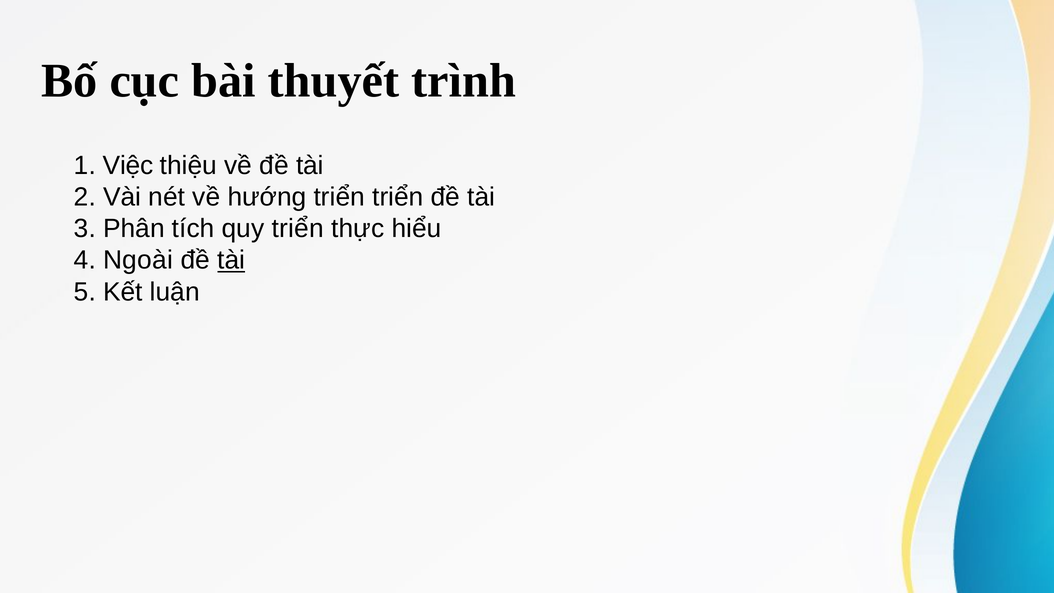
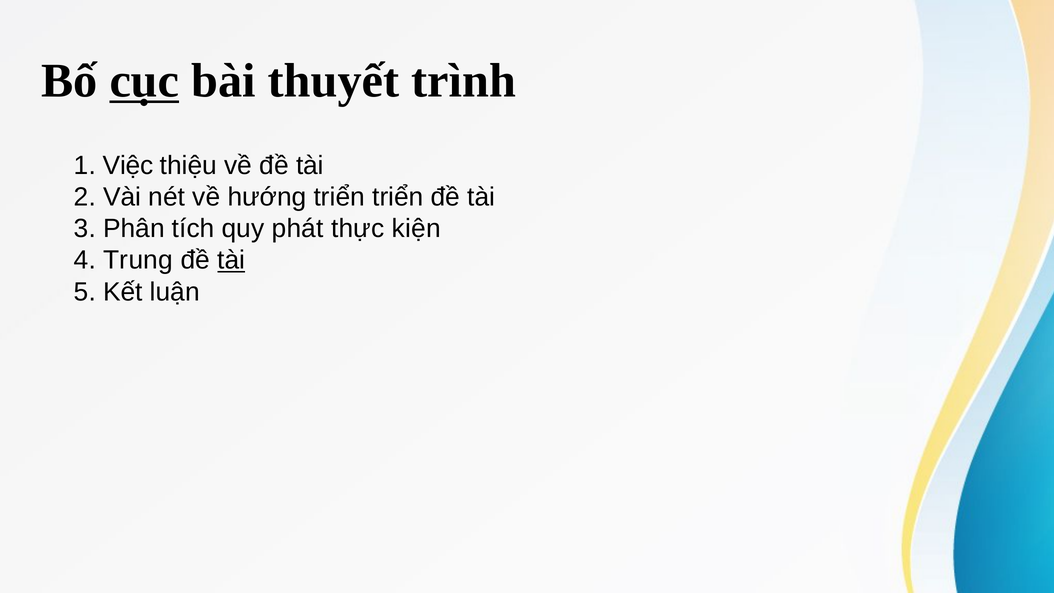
cục underline: none -> present
quy triển: triển -> phát
hiểu: hiểu -> kiện
Ngoài: Ngoài -> Trung
